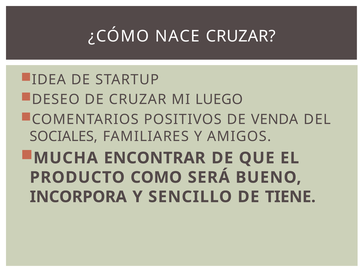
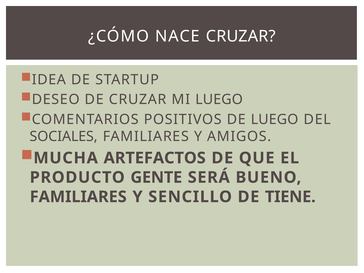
DE VENDA: VENDA -> LUEGO
ENCONTRAR: ENCONTRAR -> ARTEFACTOS
COMO: COMO -> GENTE
INCORPORA at (78, 197): INCORPORA -> FAMILIARES
